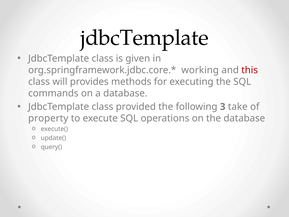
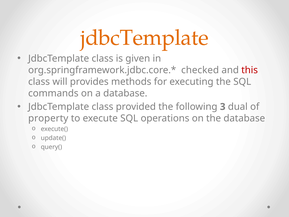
jdbcTemplate at (145, 38) colour: black -> orange
working: working -> checked
take: take -> dual
